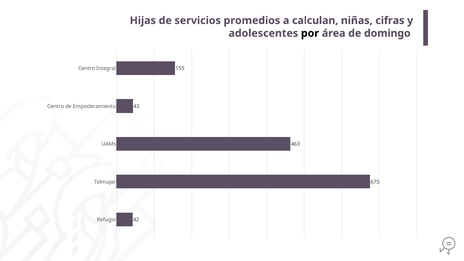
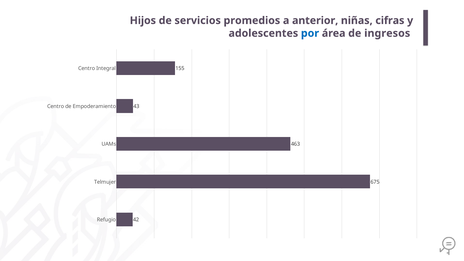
Hijas: Hijas -> Hijos
calculan: calculan -> anterior
por colour: black -> blue
domingo: domingo -> ingresos
